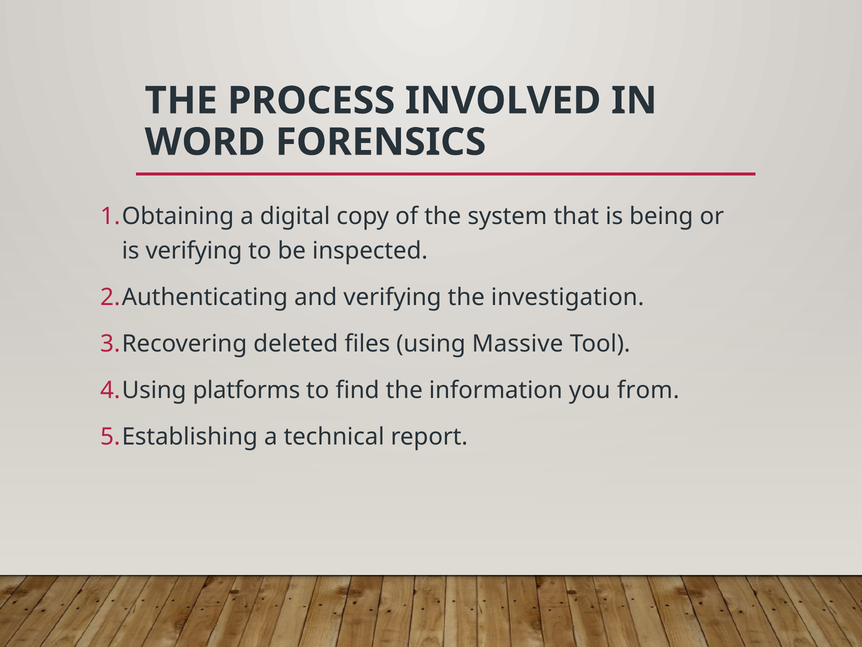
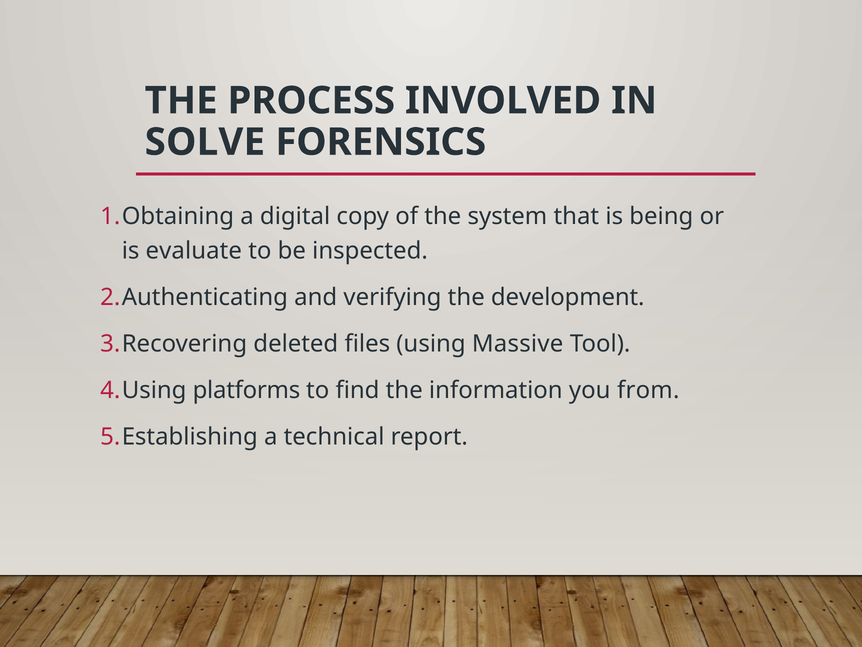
WORD: WORD -> SOLVE
is verifying: verifying -> evaluate
investigation: investigation -> development
